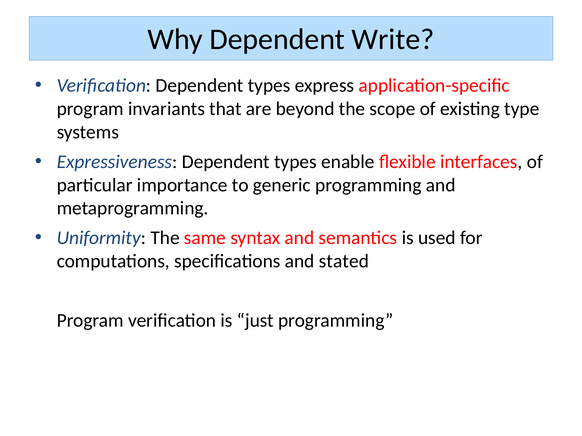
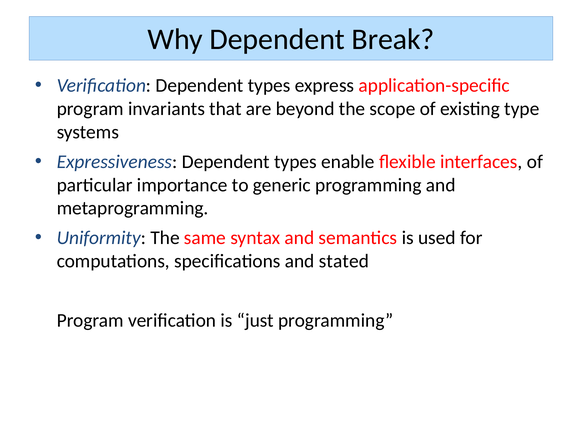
Write: Write -> Break
